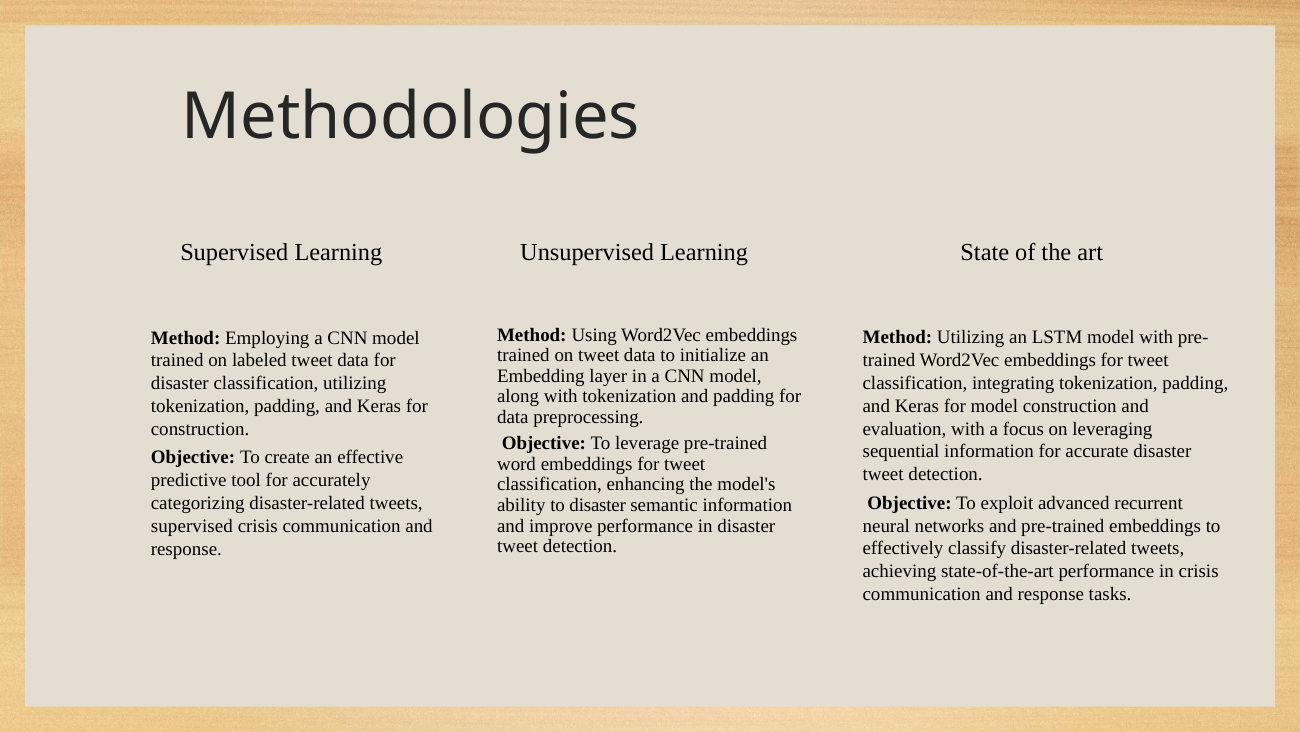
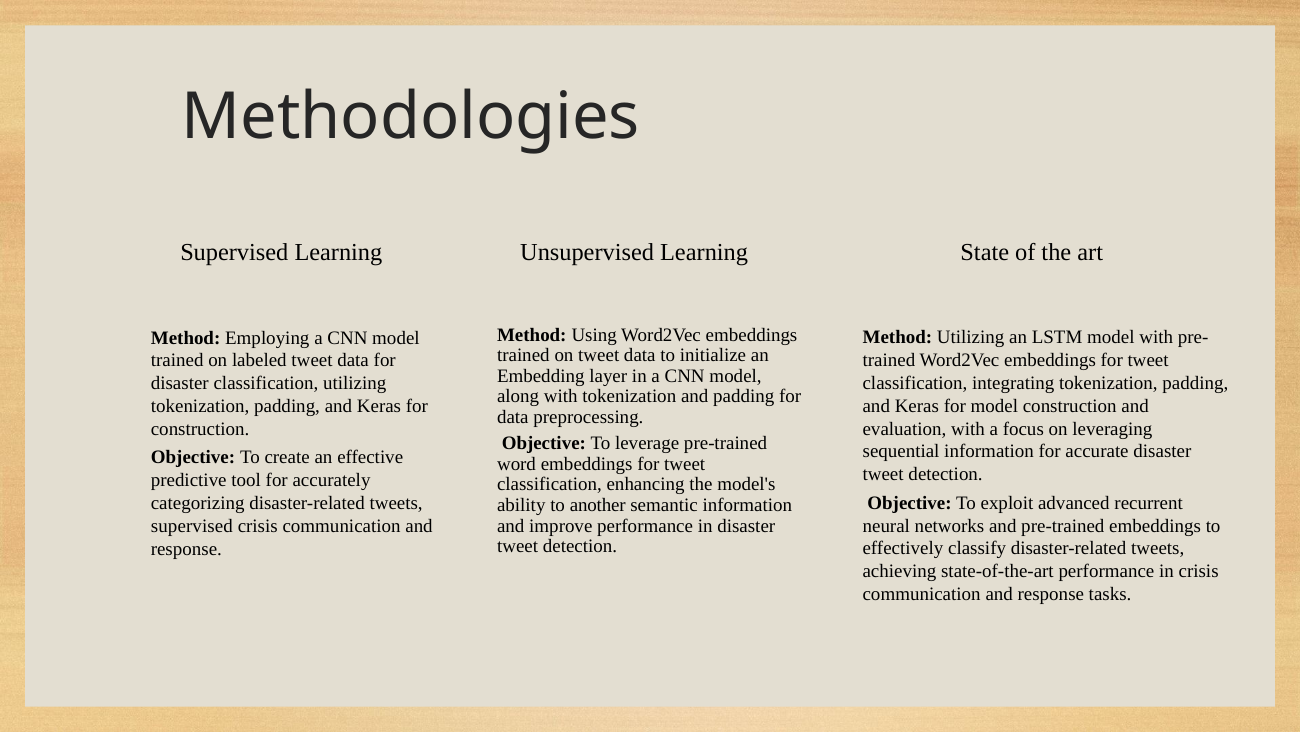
to disaster: disaster -> another
